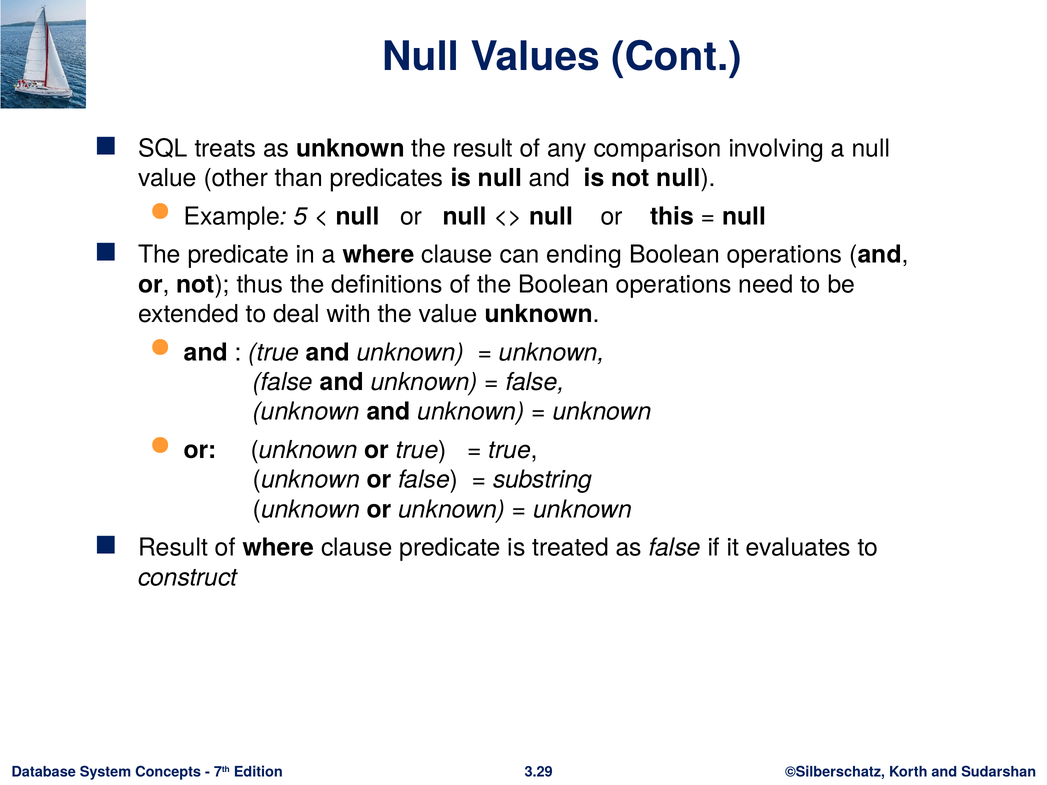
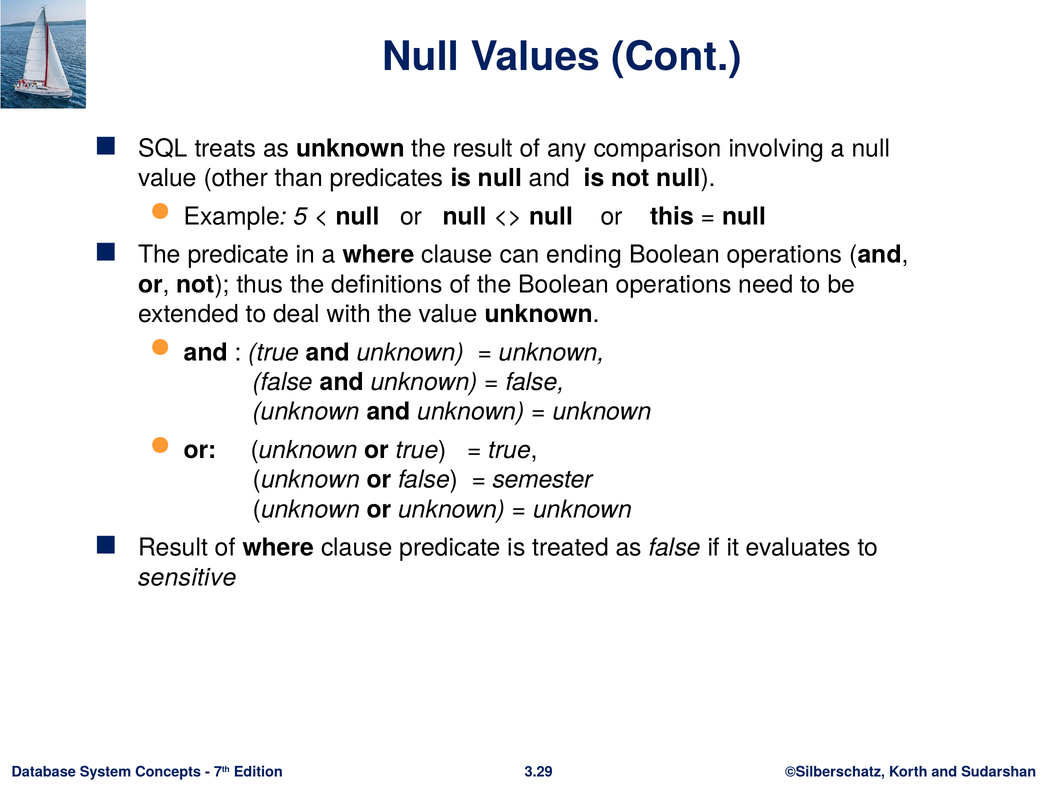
substring: substring -> semester
construct: construct -> sensitive
